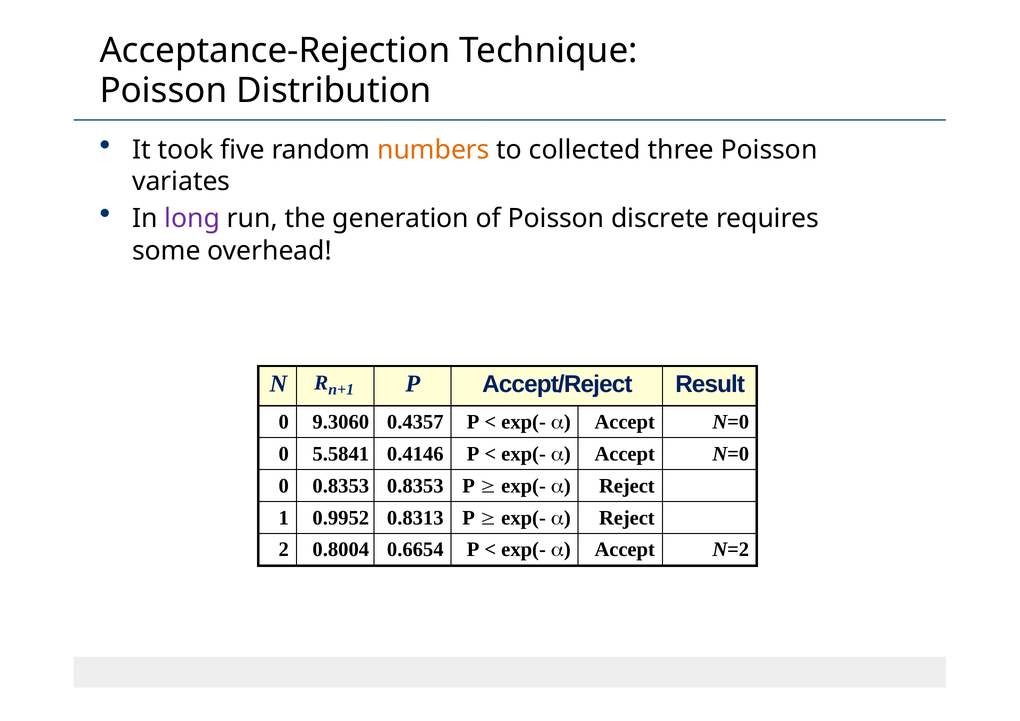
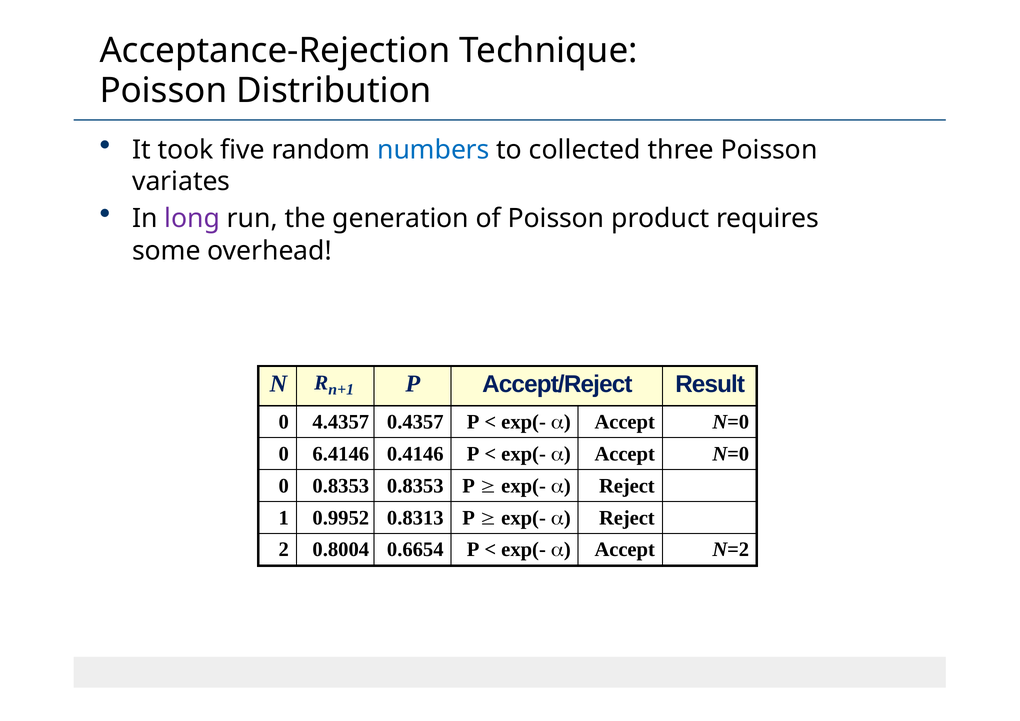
numbers colour: orange -> blue
discrete: discrete -> product
9.3060: 9.3060 -> 4.4357
5.5841: 5.5841 -> 6.4146
